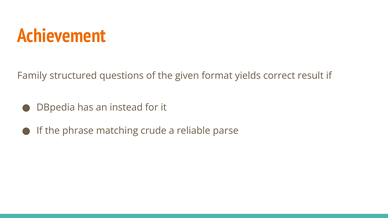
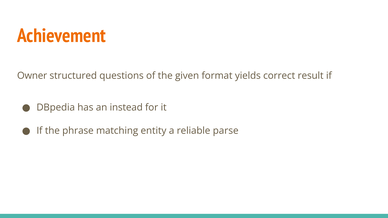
Family: Family -> Owner
crude: crude -> entity
